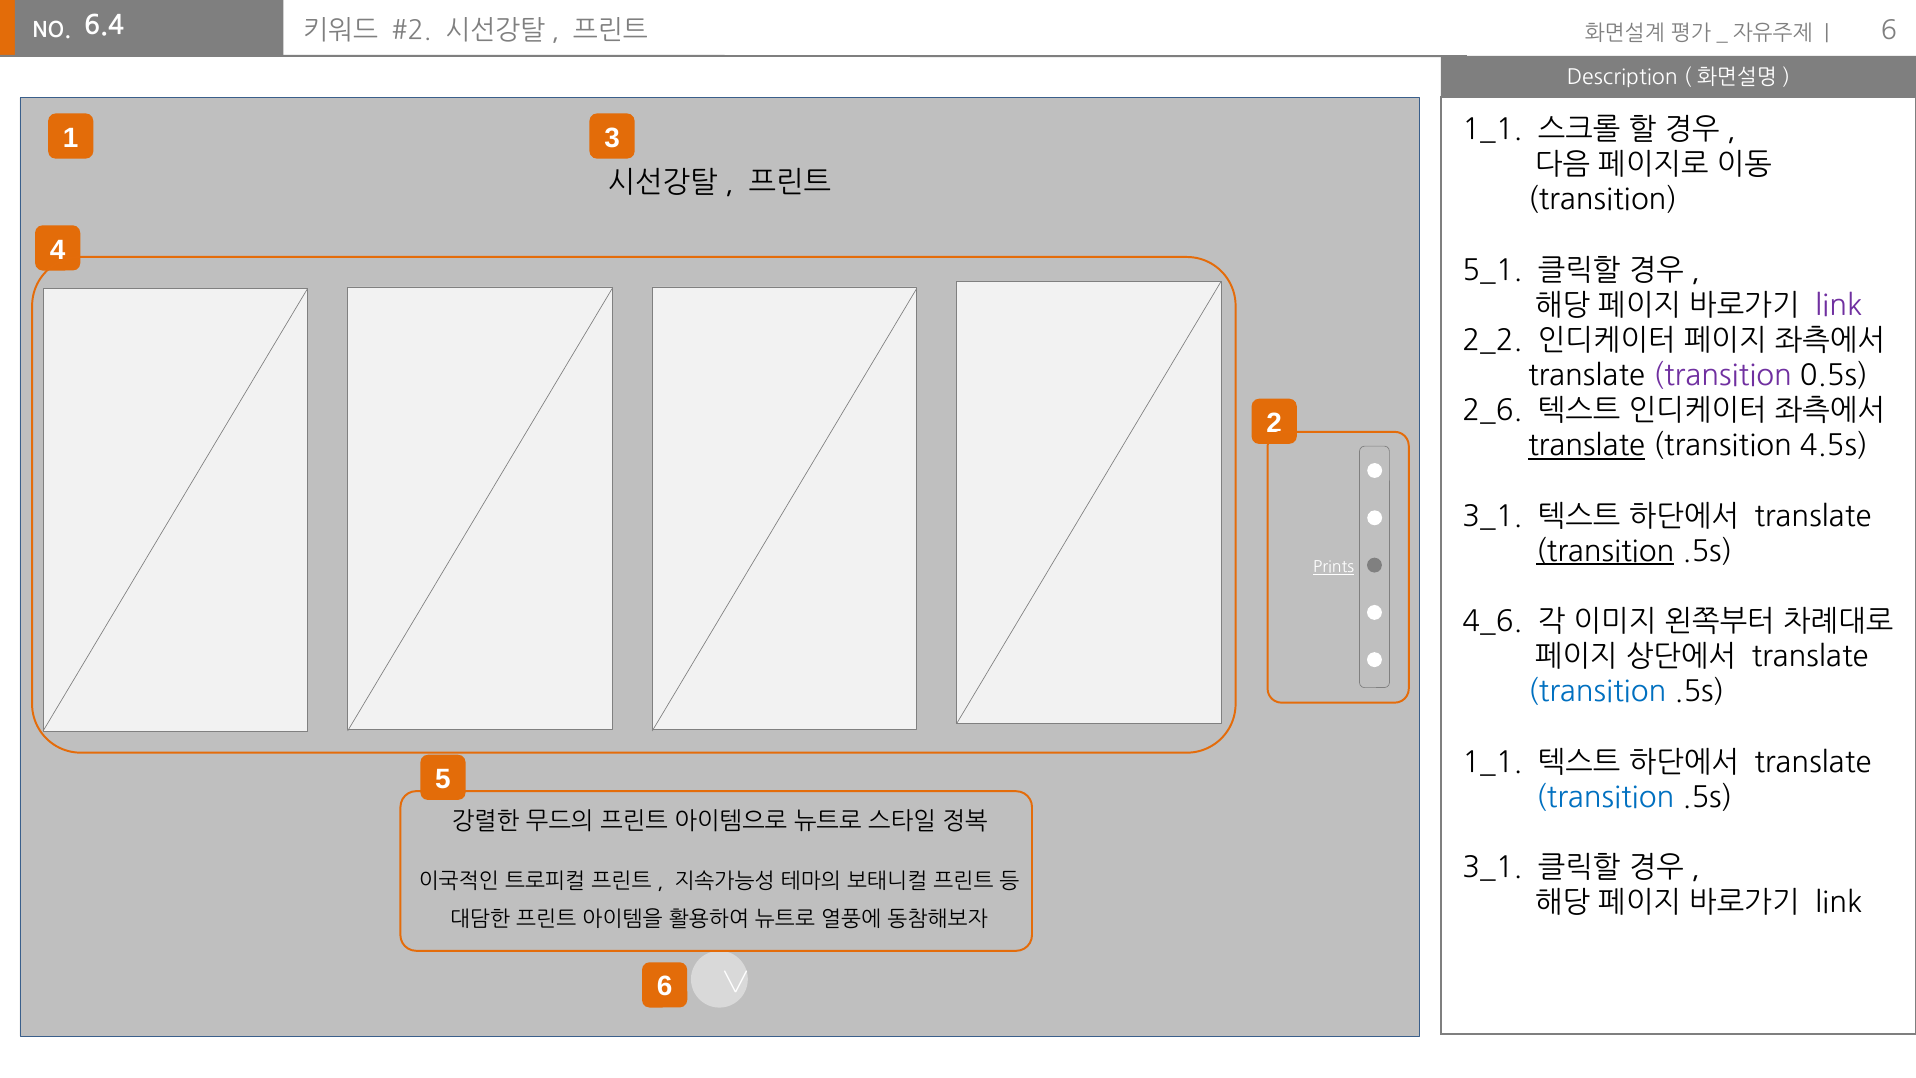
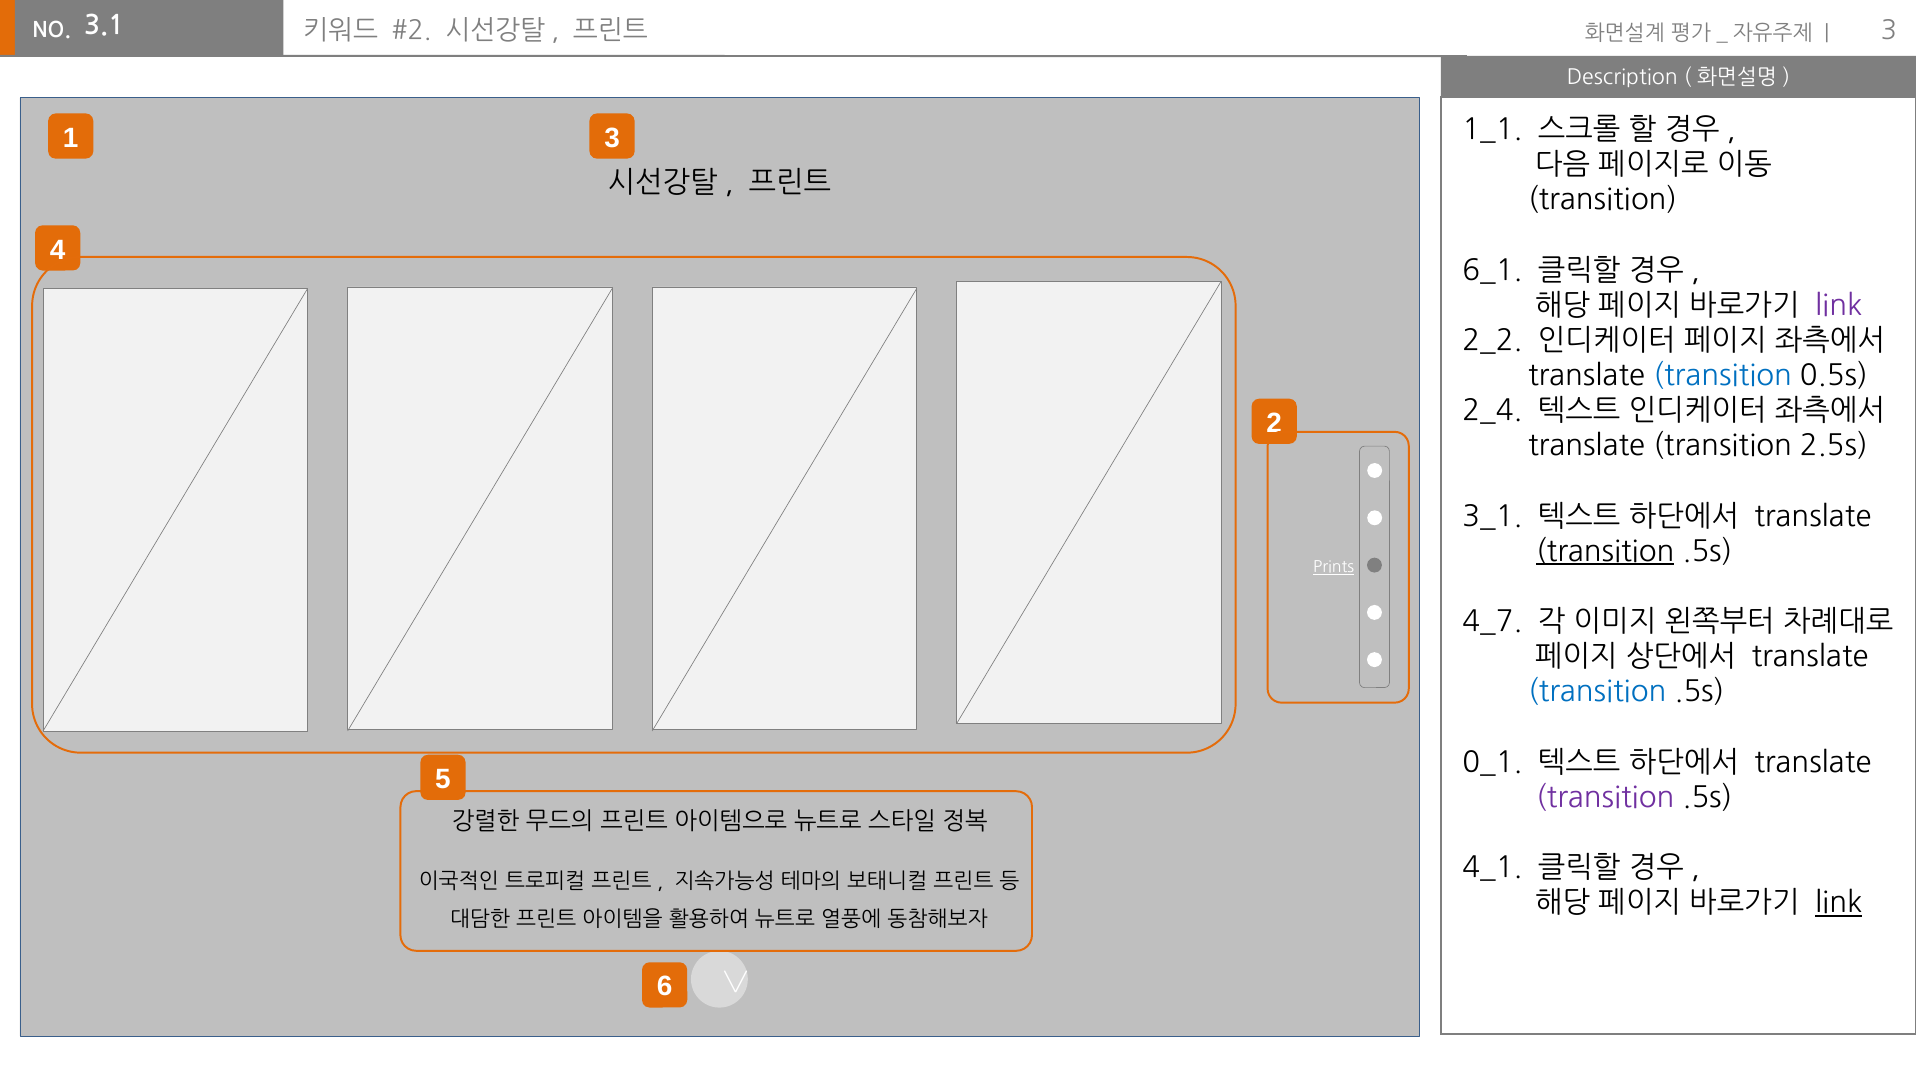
6.4: 6.4 -> 3.1
6 at (1889, 31): 6 -> 3
5_1: 5_1 -> 6_1
transition at (1723, 376) colour: purple -> blue
2_6: 2_6 -> 2_4
translate at (1587, 446) underline: present -> none
4.5s: 4.5s -> 2.5s
4_6: 4_6 -> 4_7
1_1 at (1492, 762): 1_1 -> 0_1
transition at (1605, 798) colour: blue -> purple
3_1 at (1492, 868): 3_1 -> 4_1
link at (1839, 903) underline: none -> present
